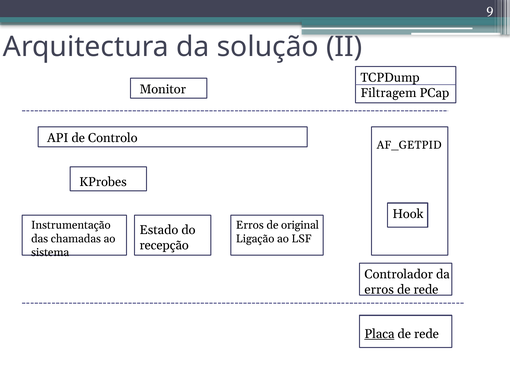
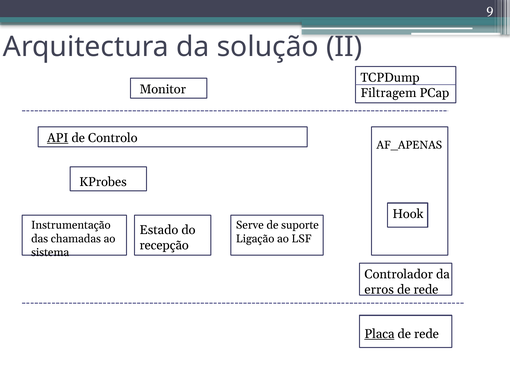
API underline: none -> present
AF_GETPID: AF_GETPID -> AF_APENAS
Erros at (250, 225): Erros -> Serve
original: original -> suporte
